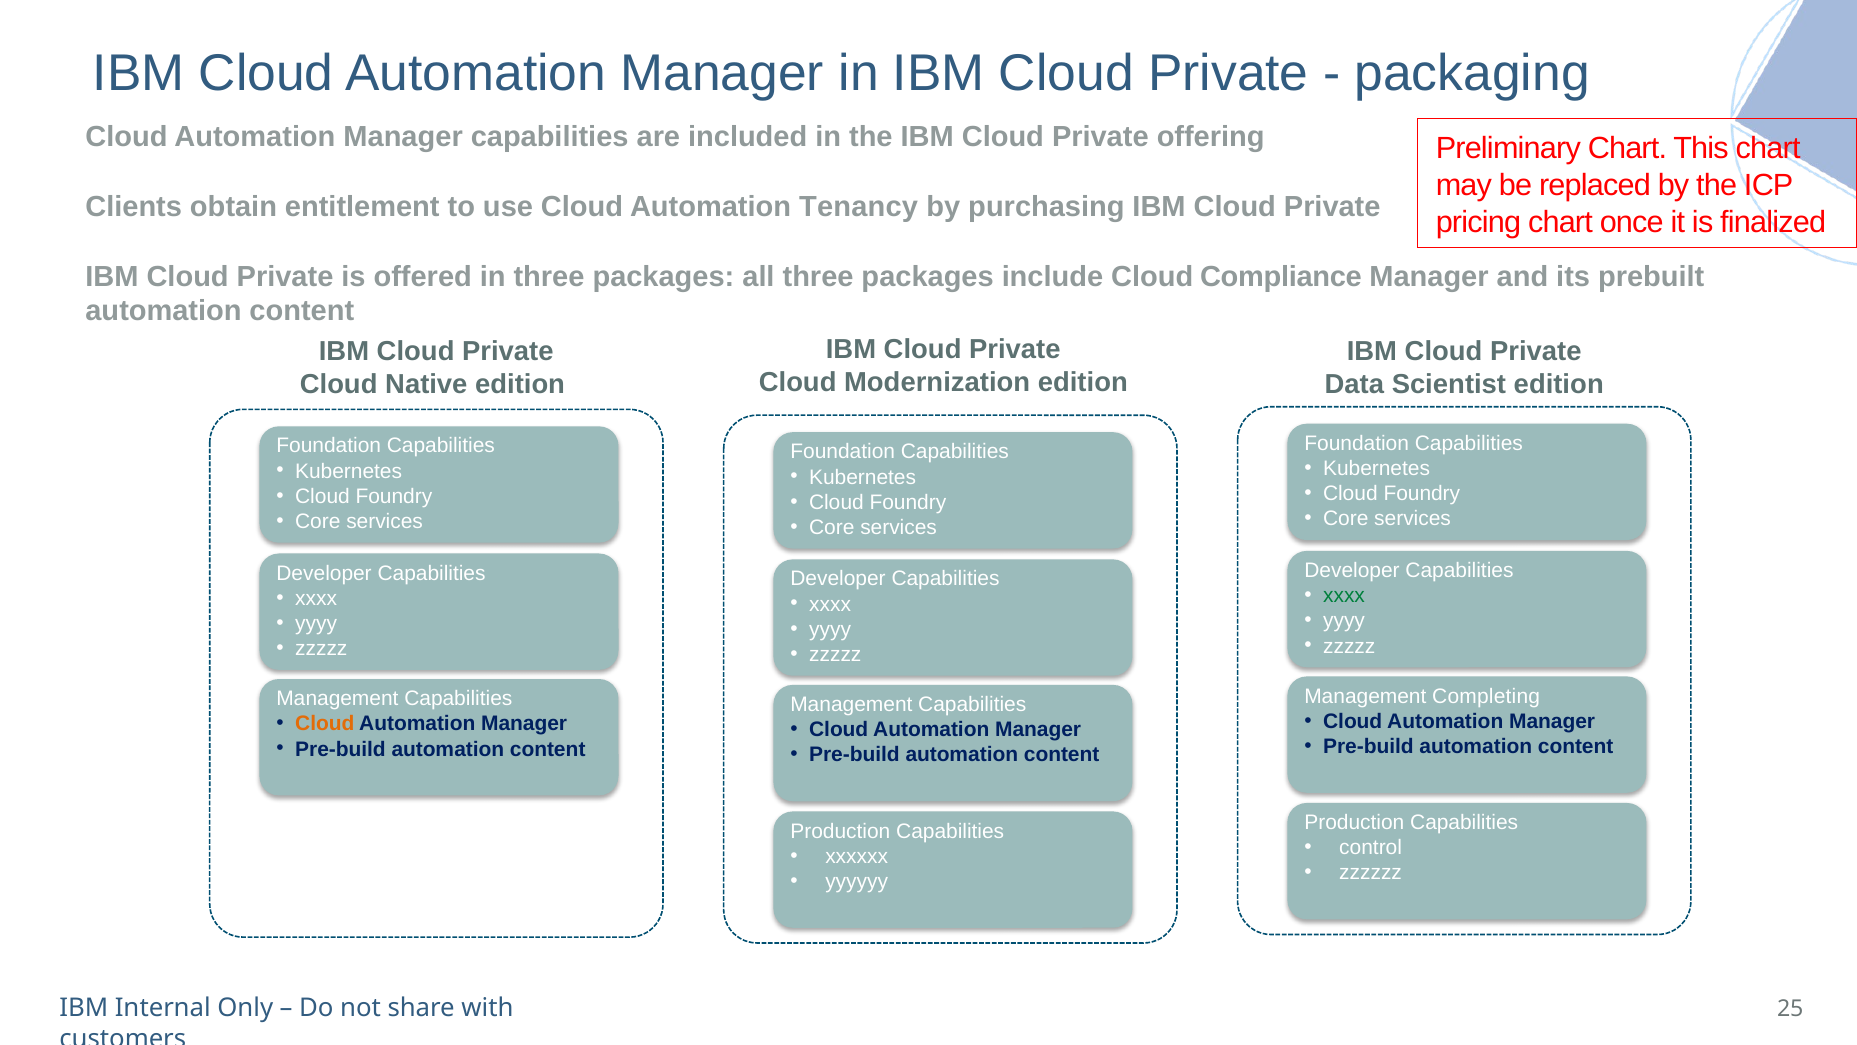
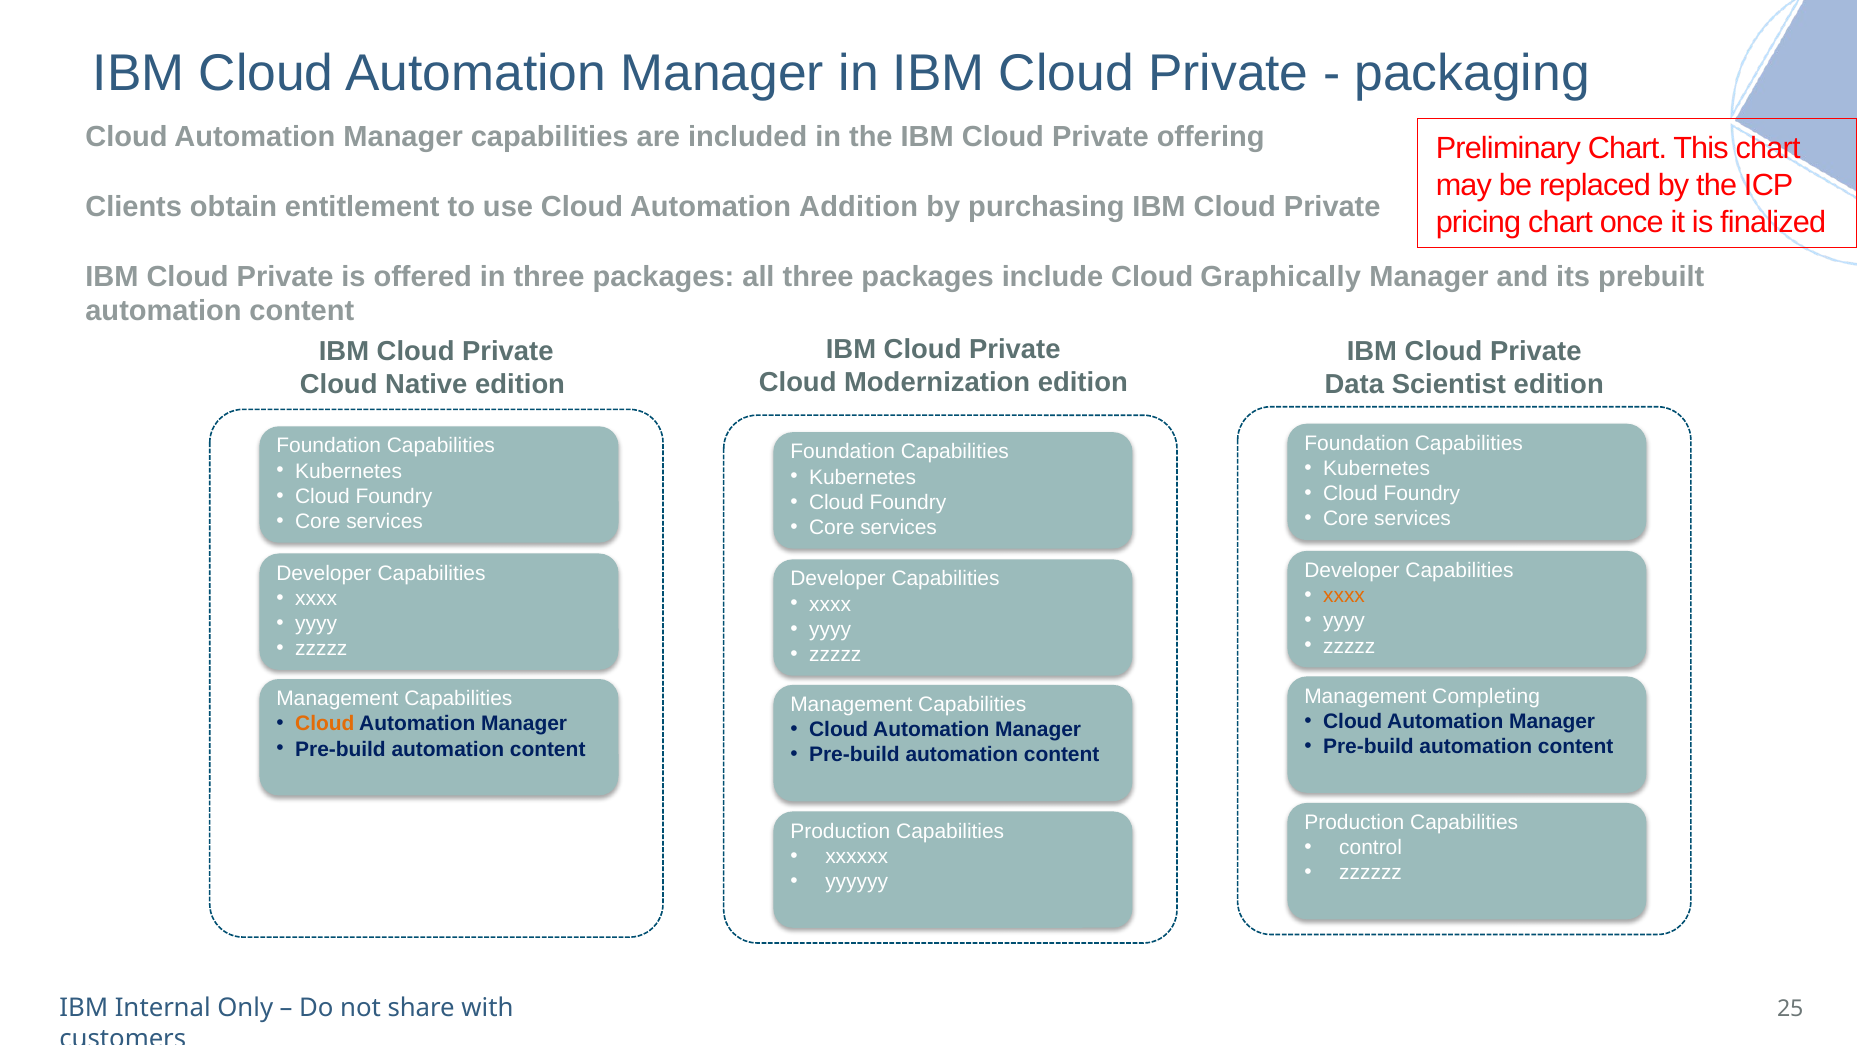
Tenancy: Tenancy -> Addition
Compliance: Compliance -> Graphically
xxxx at (1344, 596) colour: green -> orange
